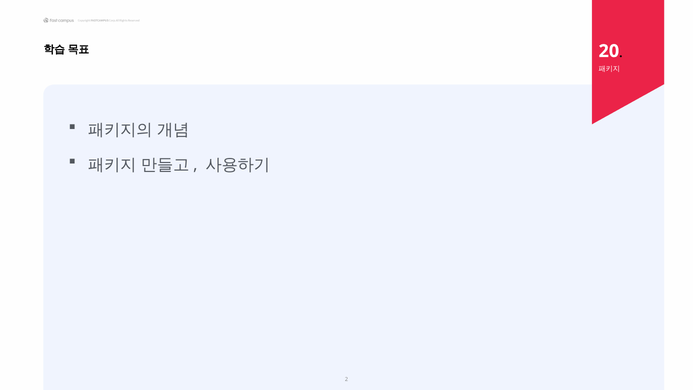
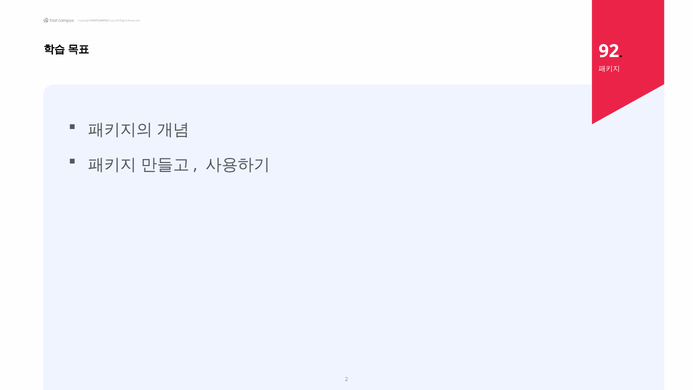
20: 20 -> 92
